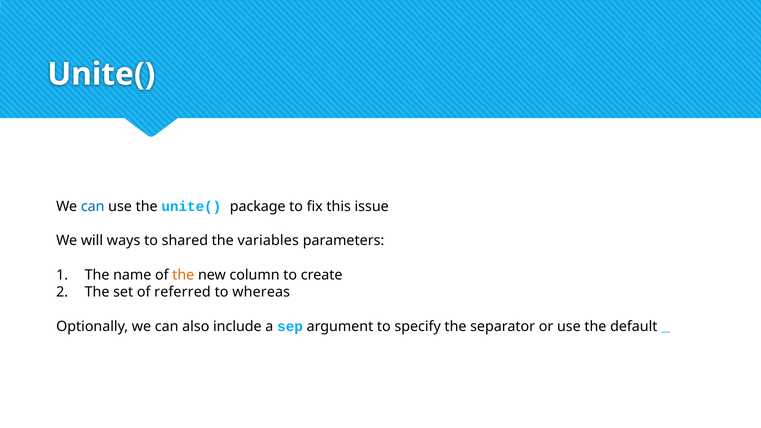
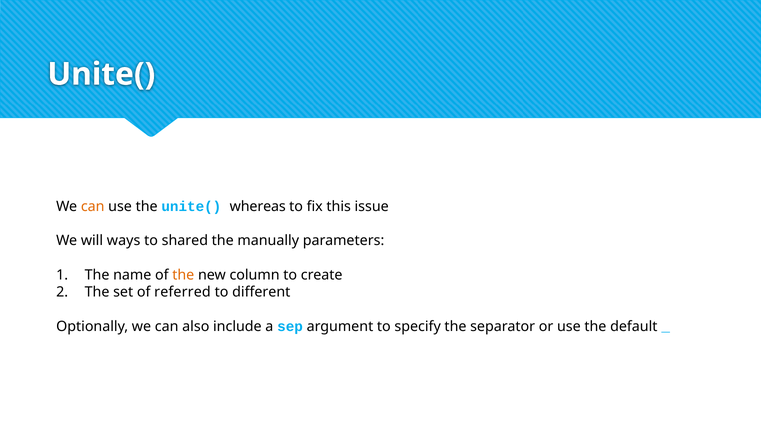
can at (93, 206) colour: blue -> orange
package: package -> whereas
variables: variables -> manually
whereas: whereas -> different
